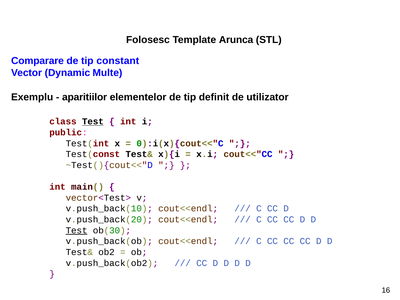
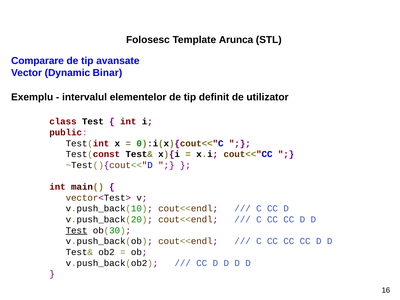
constant: constant -> avansate
Multe: Multe -> Binar
aparitiilor: aparitiilor -> intervalul
Test at (93, 122) underline: present -> none
